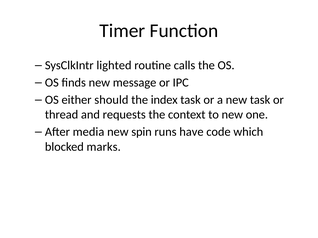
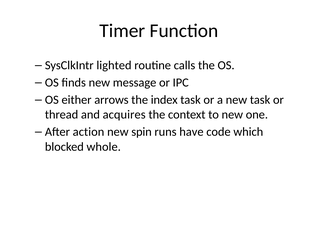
should: should -> arrows
requests: requests -> acquires
media: media -> action
marks: marks -> whole
